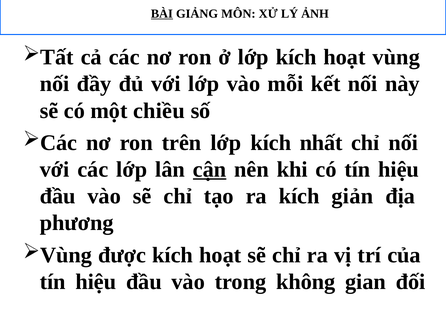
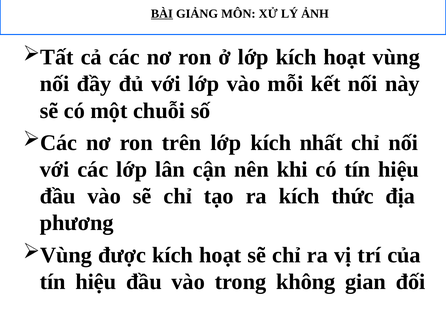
chiều: chiều -> chuỗi
cận underline: present -> none
giản: giản -> thức
